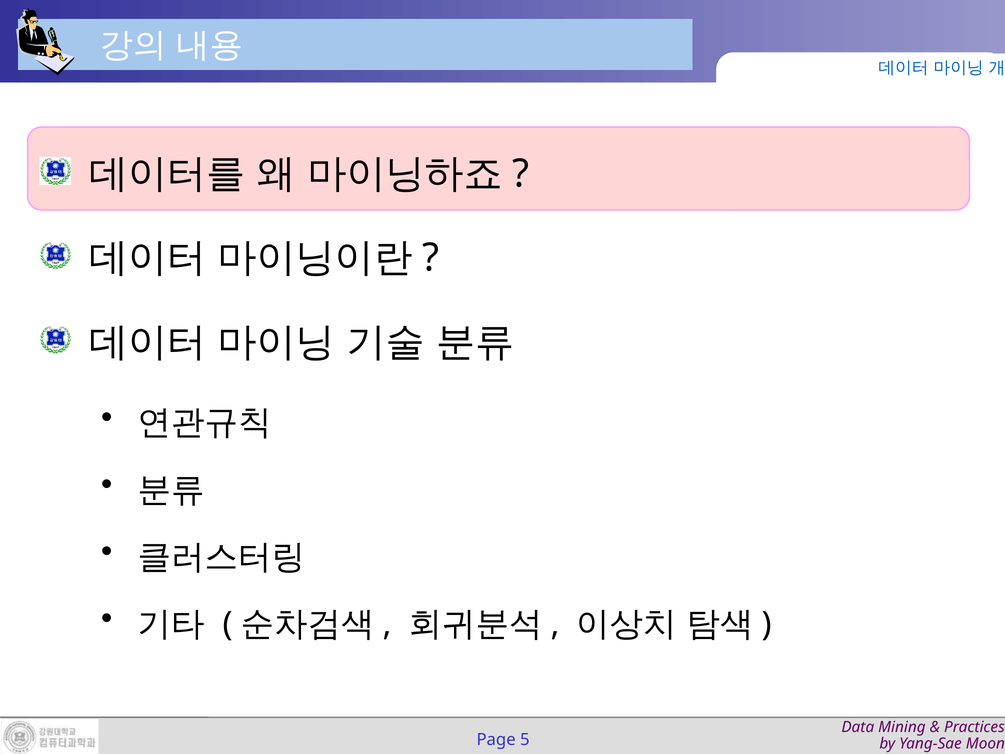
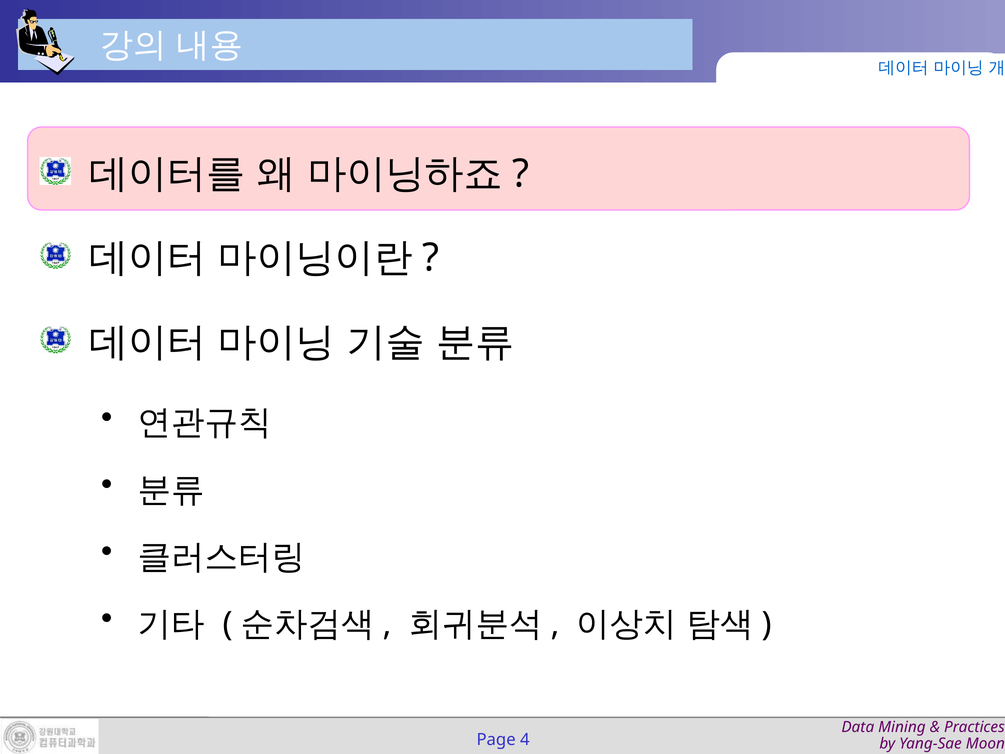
5: 5 -> 4
